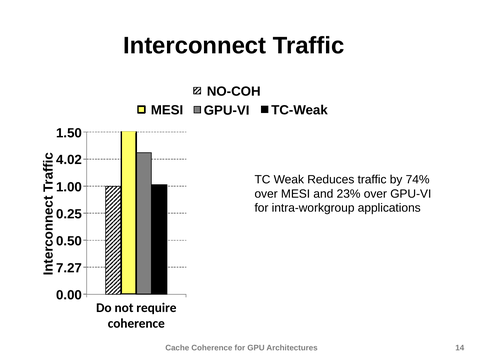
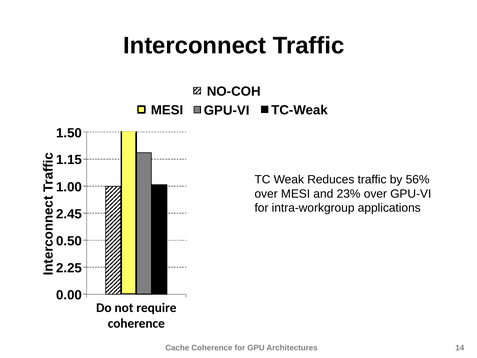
4.02: 4.02 -> 1.15
74%: 74% -> 56%
0.25: 0.25 -> 2.45
7.27: 7.27 -> 2.25
